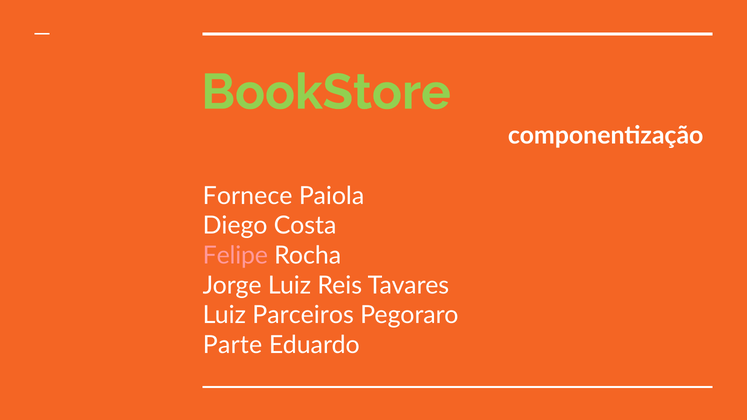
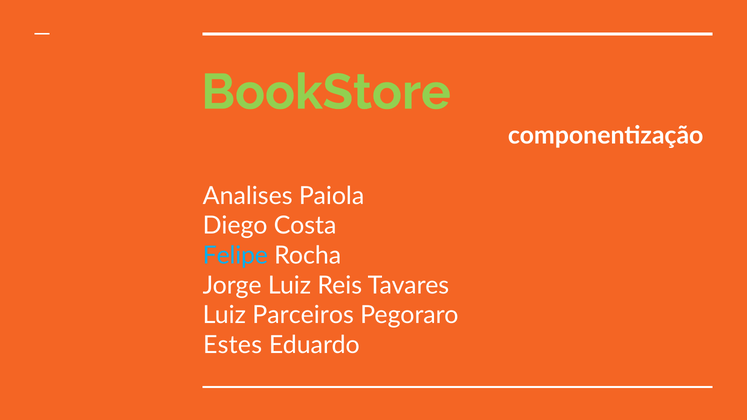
Fornece: Fornece -> Analises
Felipe colour: pink -> light blue
Parte: Parte -> Estes
